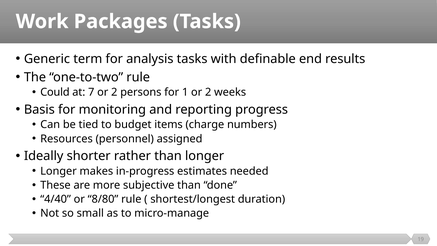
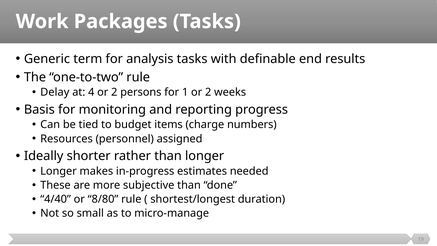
Could: Could -> Delay
7: 7 -> 4
